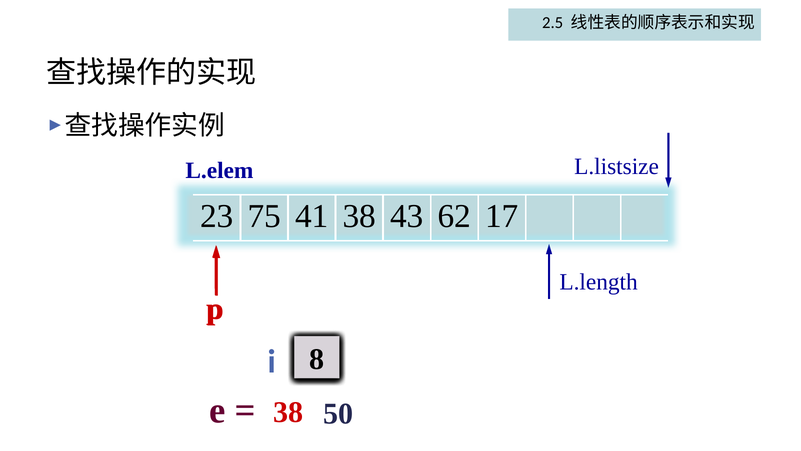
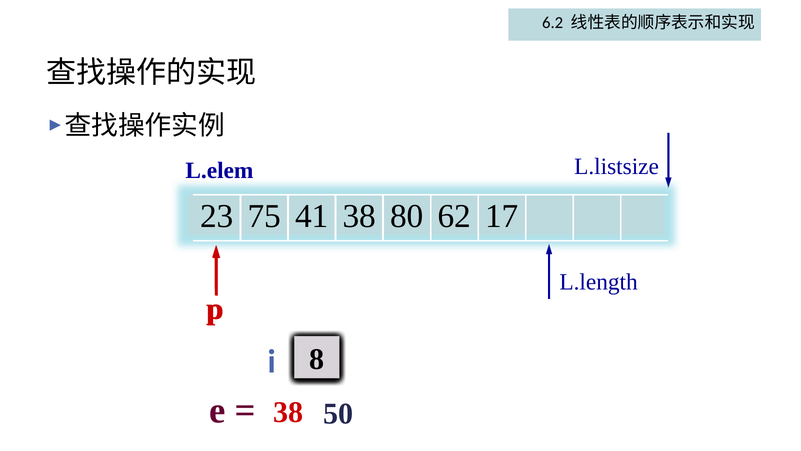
2.5: 2.5 -> 6.2
43: 43 -> 80
